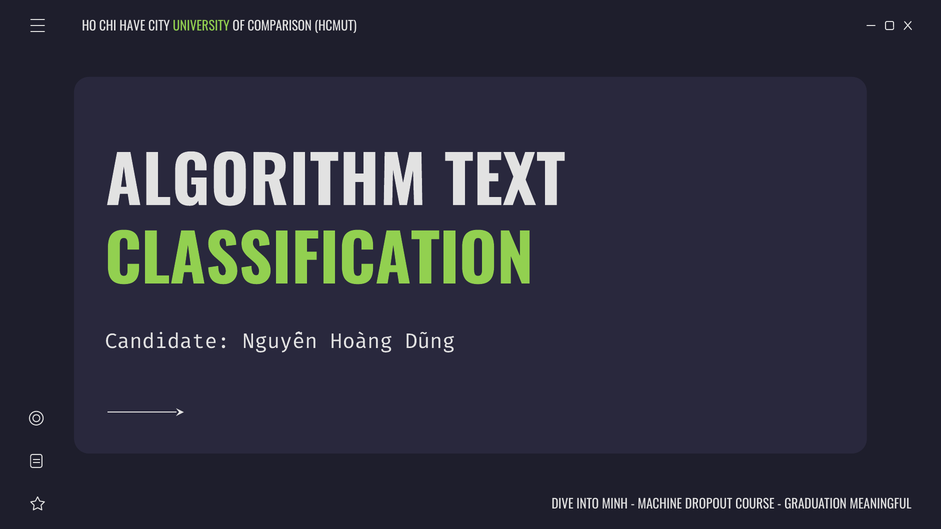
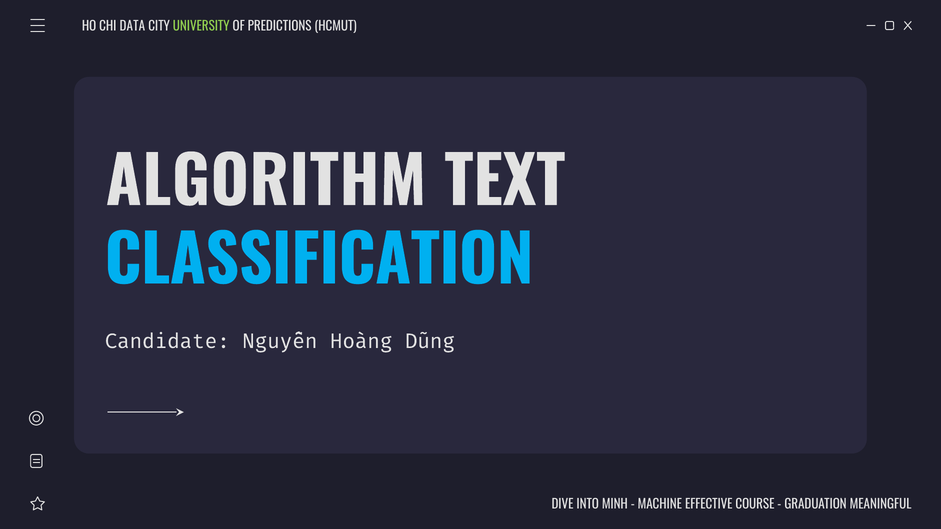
HAVE: HAVE -> DATA
COMPARISON: COMPARISON -> PREDICTIONS
CLASSIFICATION colour: light green -> light blue
DROPOUT: DROPOUT -> EFFECTIVE
